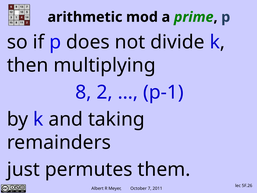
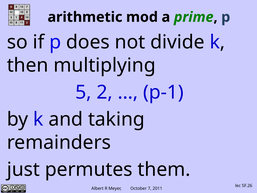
8: 8 -> 5
